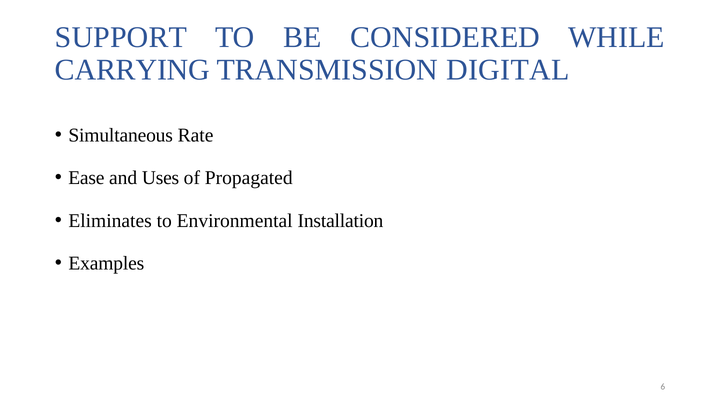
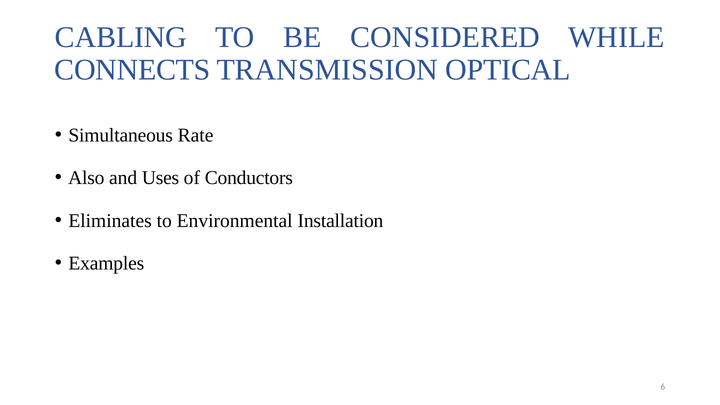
SUPPORT: SUPPORT -> CABLING
CARRYING: CARRYING -> CONNECTS
DIGITAL: DIGITAL -> OPTICAL
Ease: Ease -> Also
Propagated: Propagated -> Conductors
